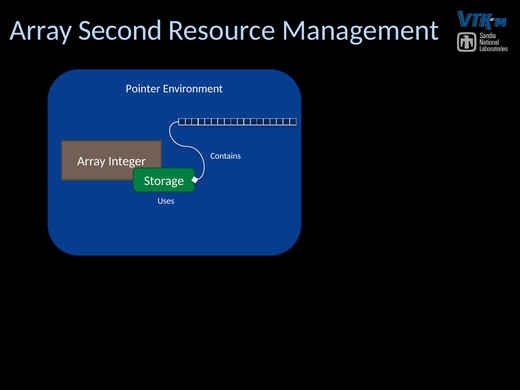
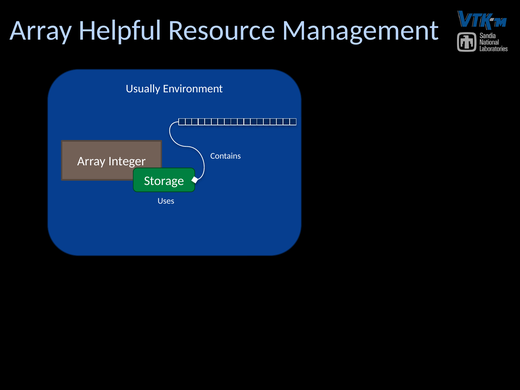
Second: Second -> Helpful
Pointer: Pointer -> Usually
